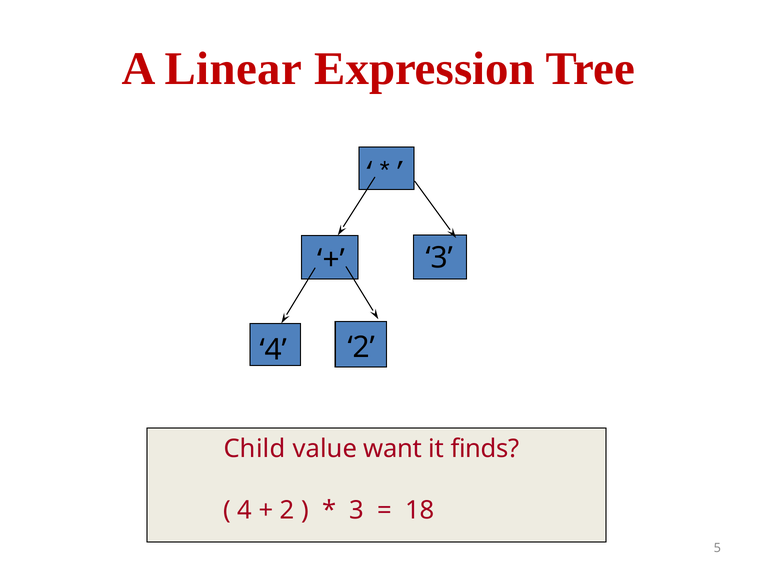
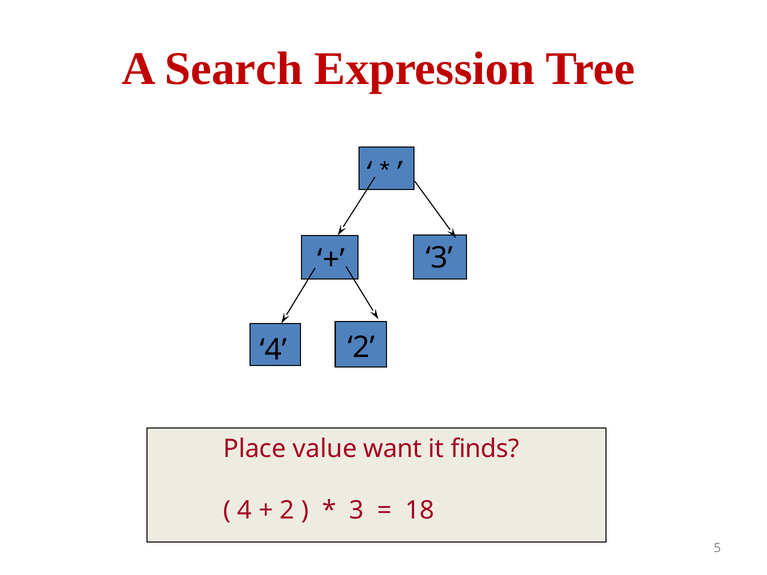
Linear: Linear -> Search
Child: Child -> Place
